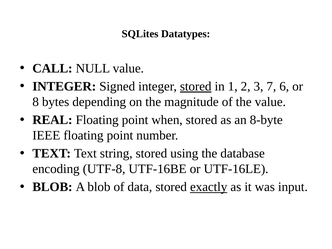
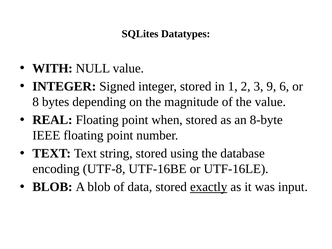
CALL: CALL -> WITH
stored at (196, 86) underline: present -> none
7: 7 -> 9
